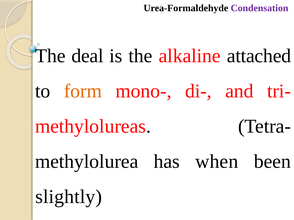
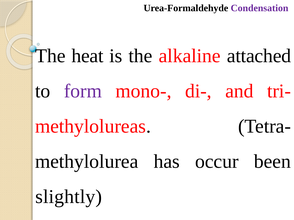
deal: deal -> heat
form colour: orange -> purple
when: when -> occur
